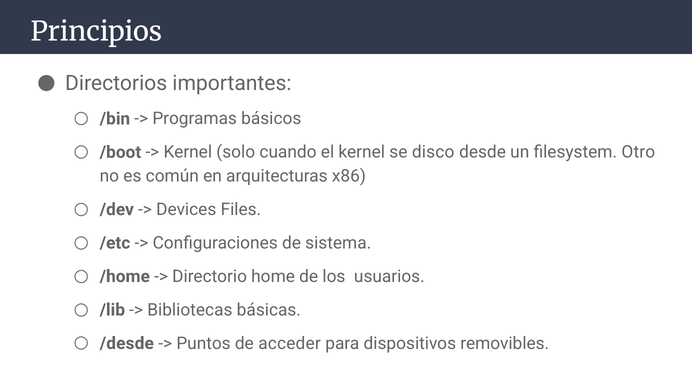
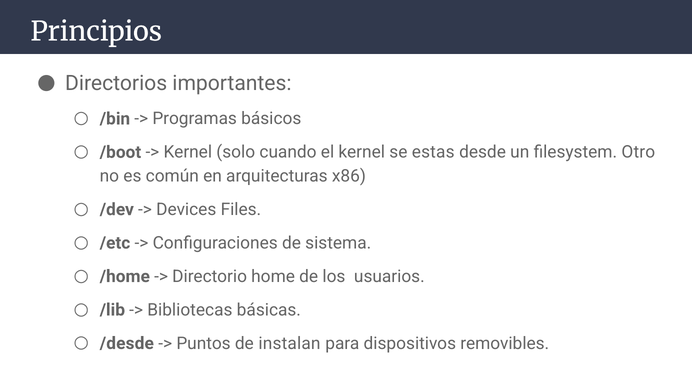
disco: disco -> estas
acceder: acceder -> instalan
